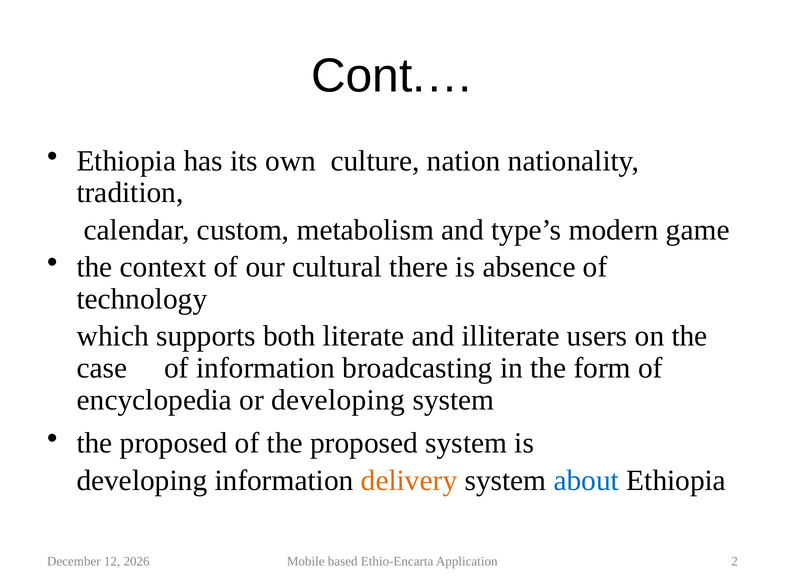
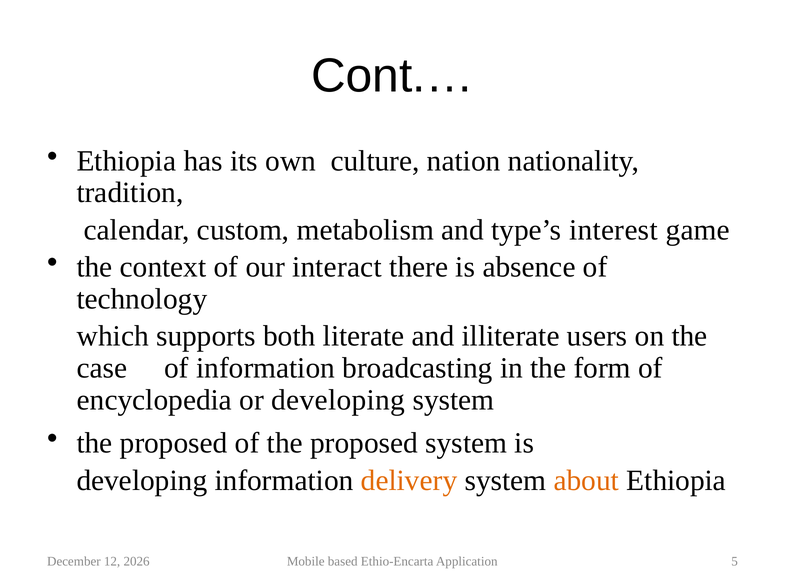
modern: modern -> interest
cultural: cultural -> interact
about colour: blue -> orange
2: 2 -> 5
